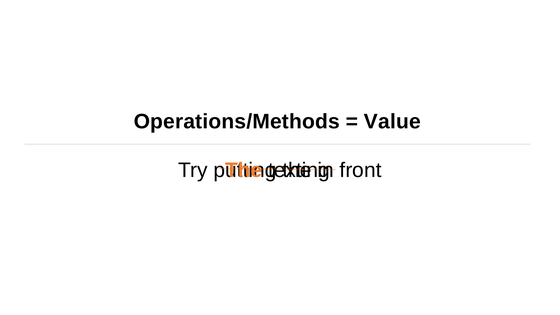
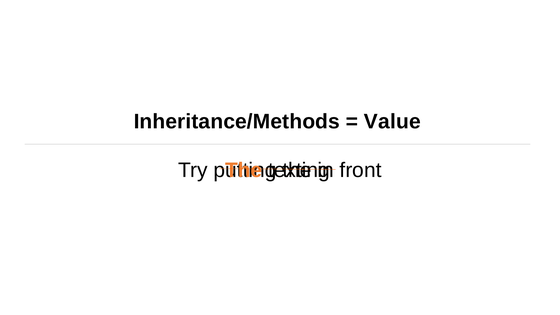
Operations/Methods: Operations/Methods -> Inheritance/Methods
